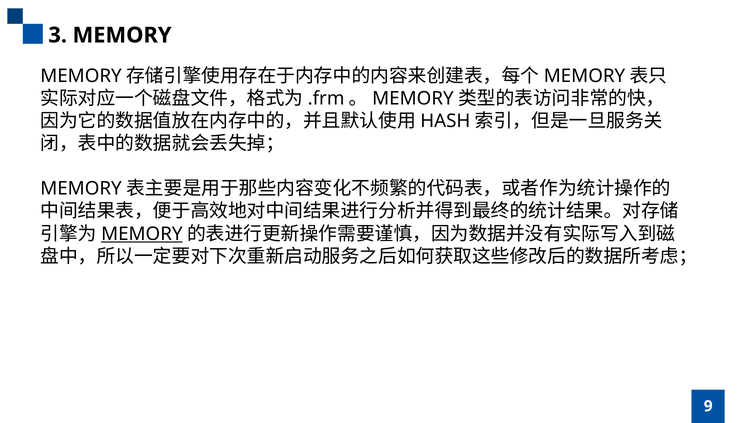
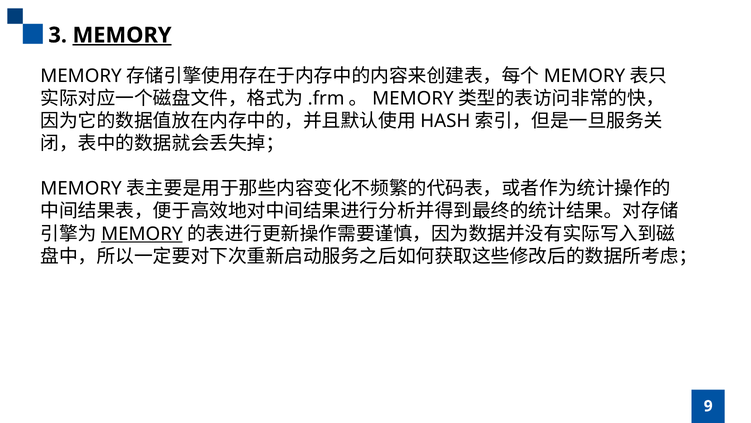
MEMORY at (122, 35) underline: none -> present
